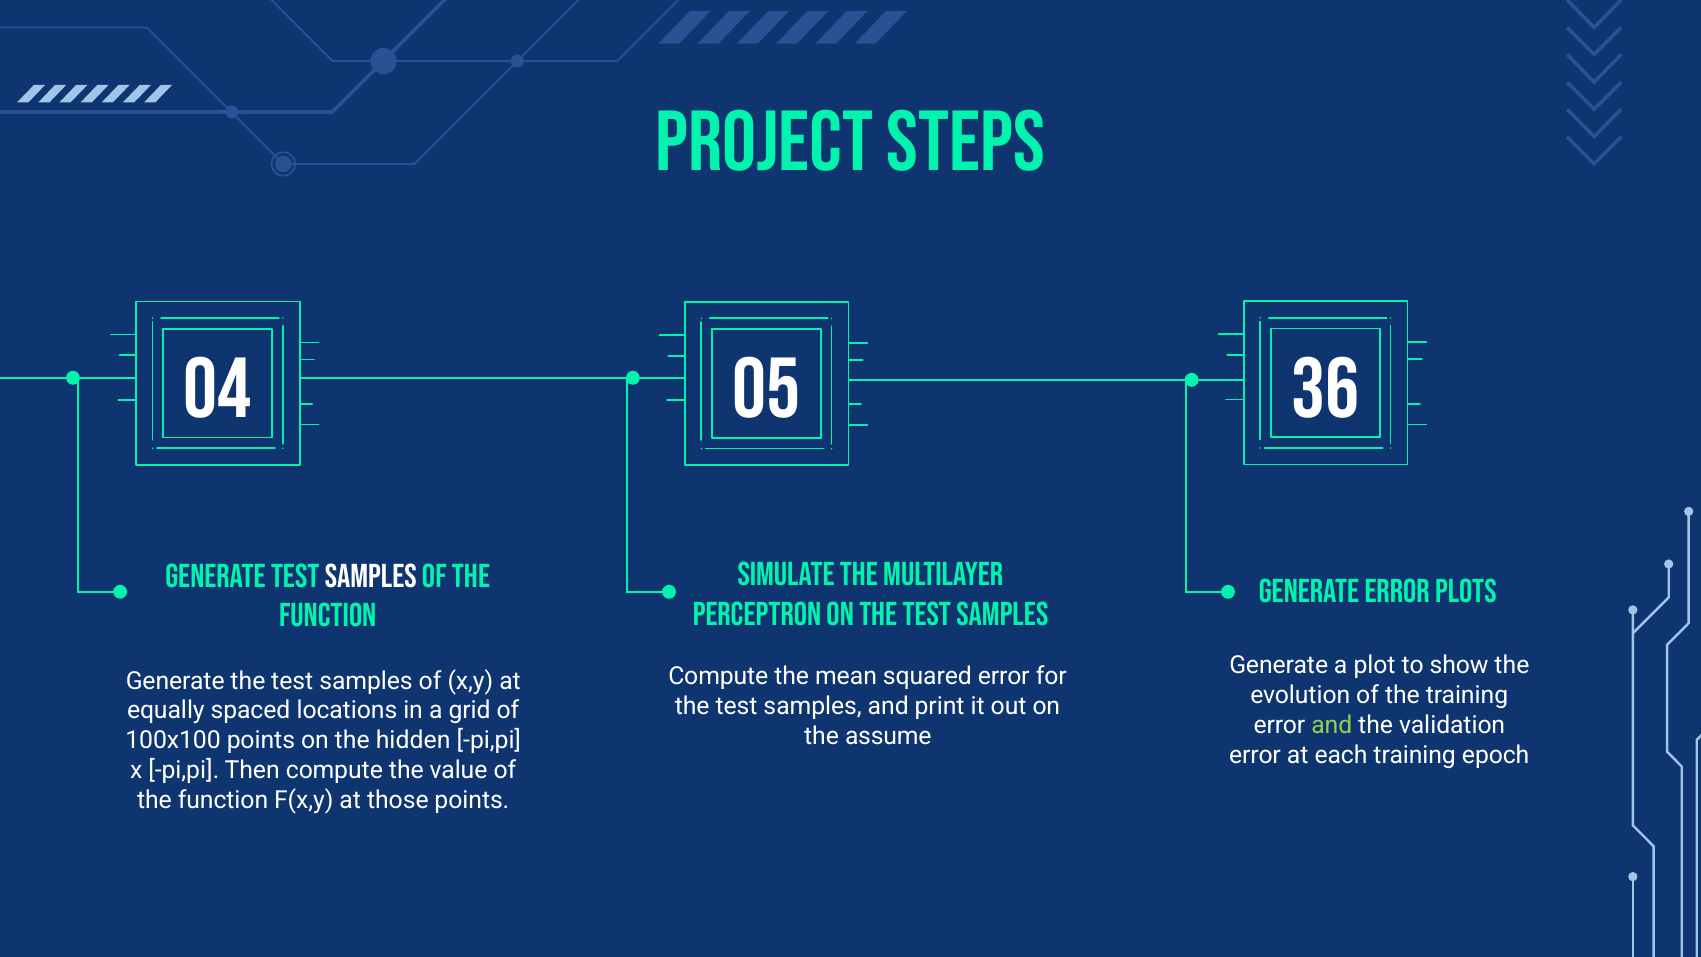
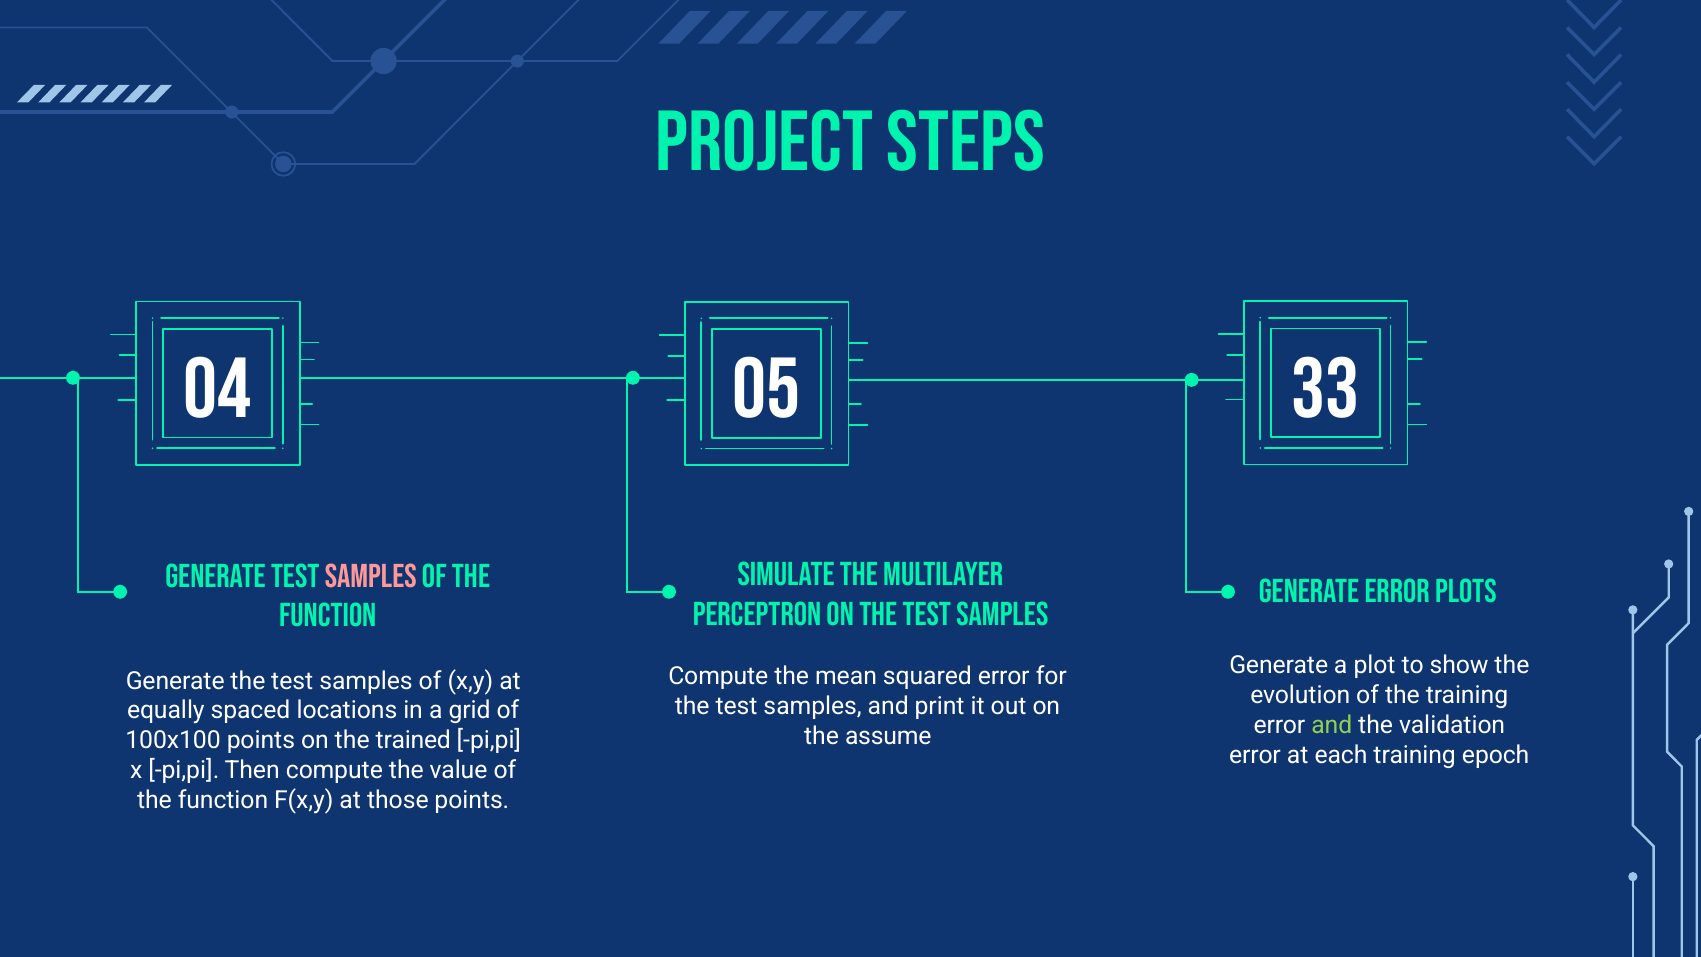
36: 36 -> 33
samples at (371, 576) colour: white -> pink
hidden: hidden -> trained
